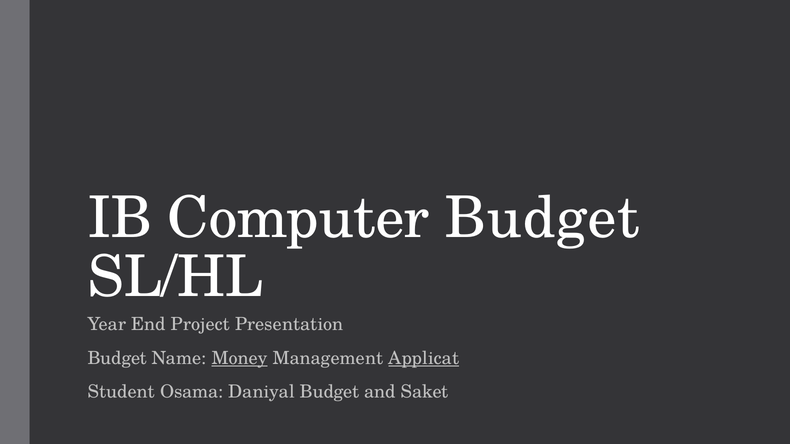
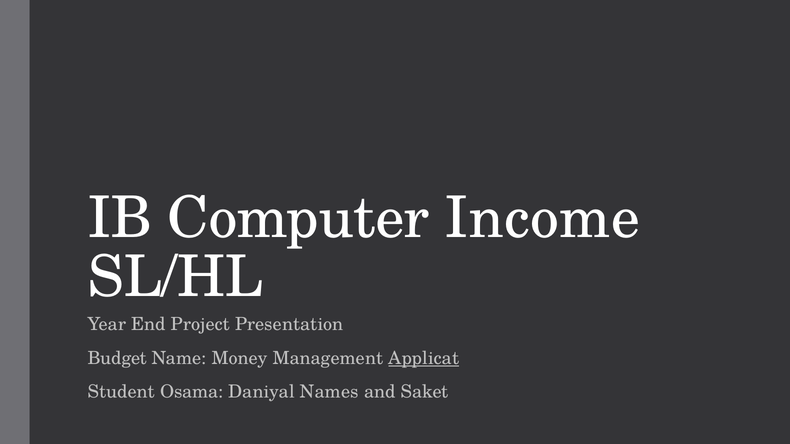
Computer Budget: Budget -> Income
Money underline: present -> none
Daniyal Budget: Budget -> Names
